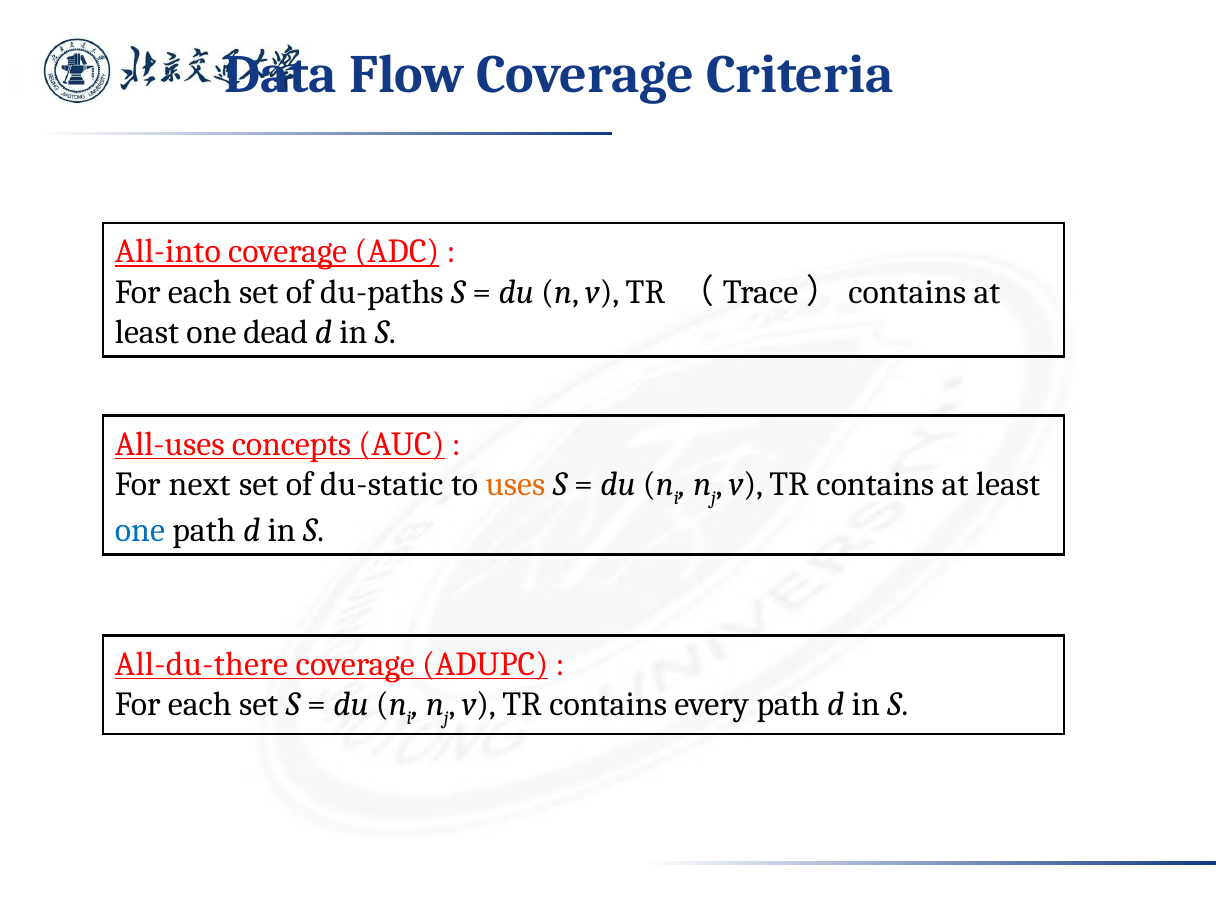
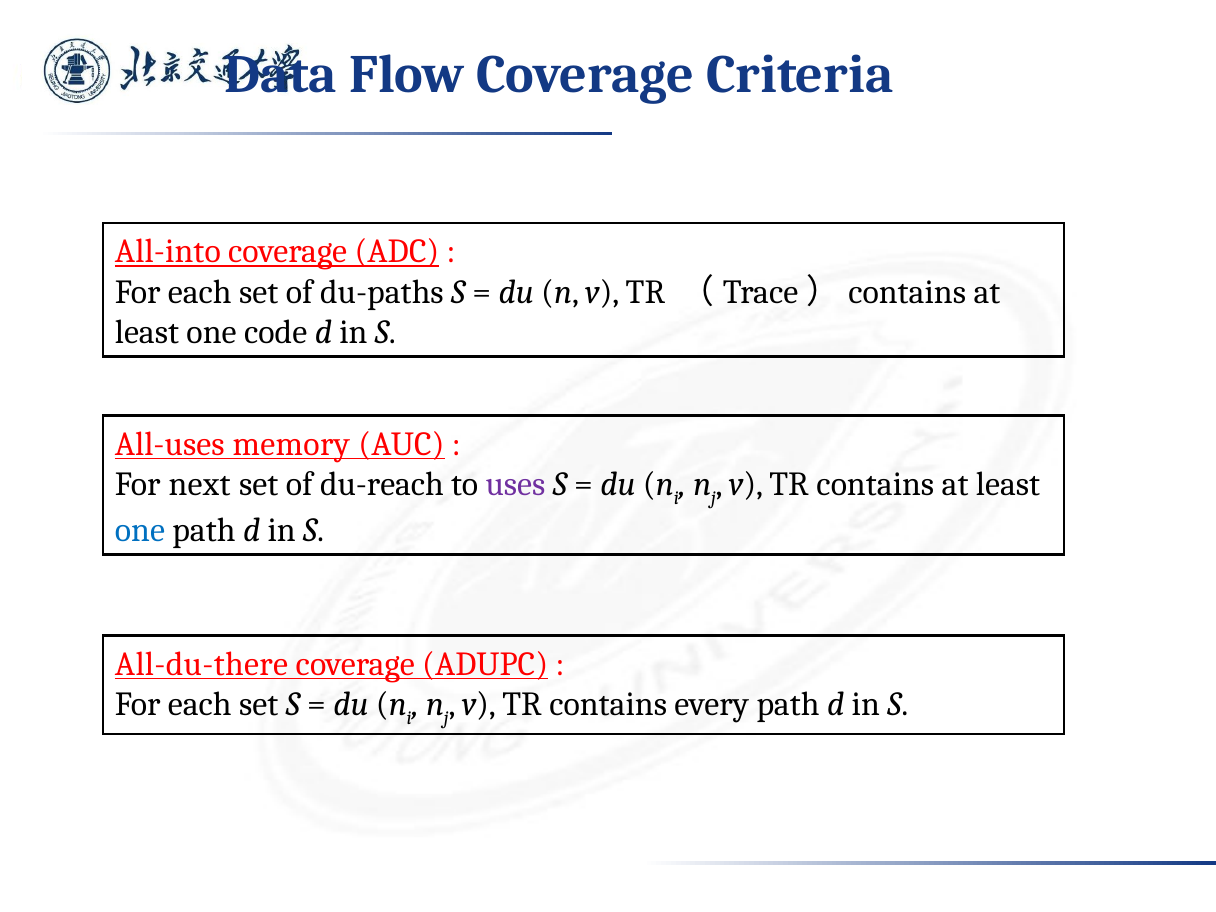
dead: dead -> code
concepts: concepts -> memory
du-static: du-static -> du-reach
uses colour: orange -> purple
